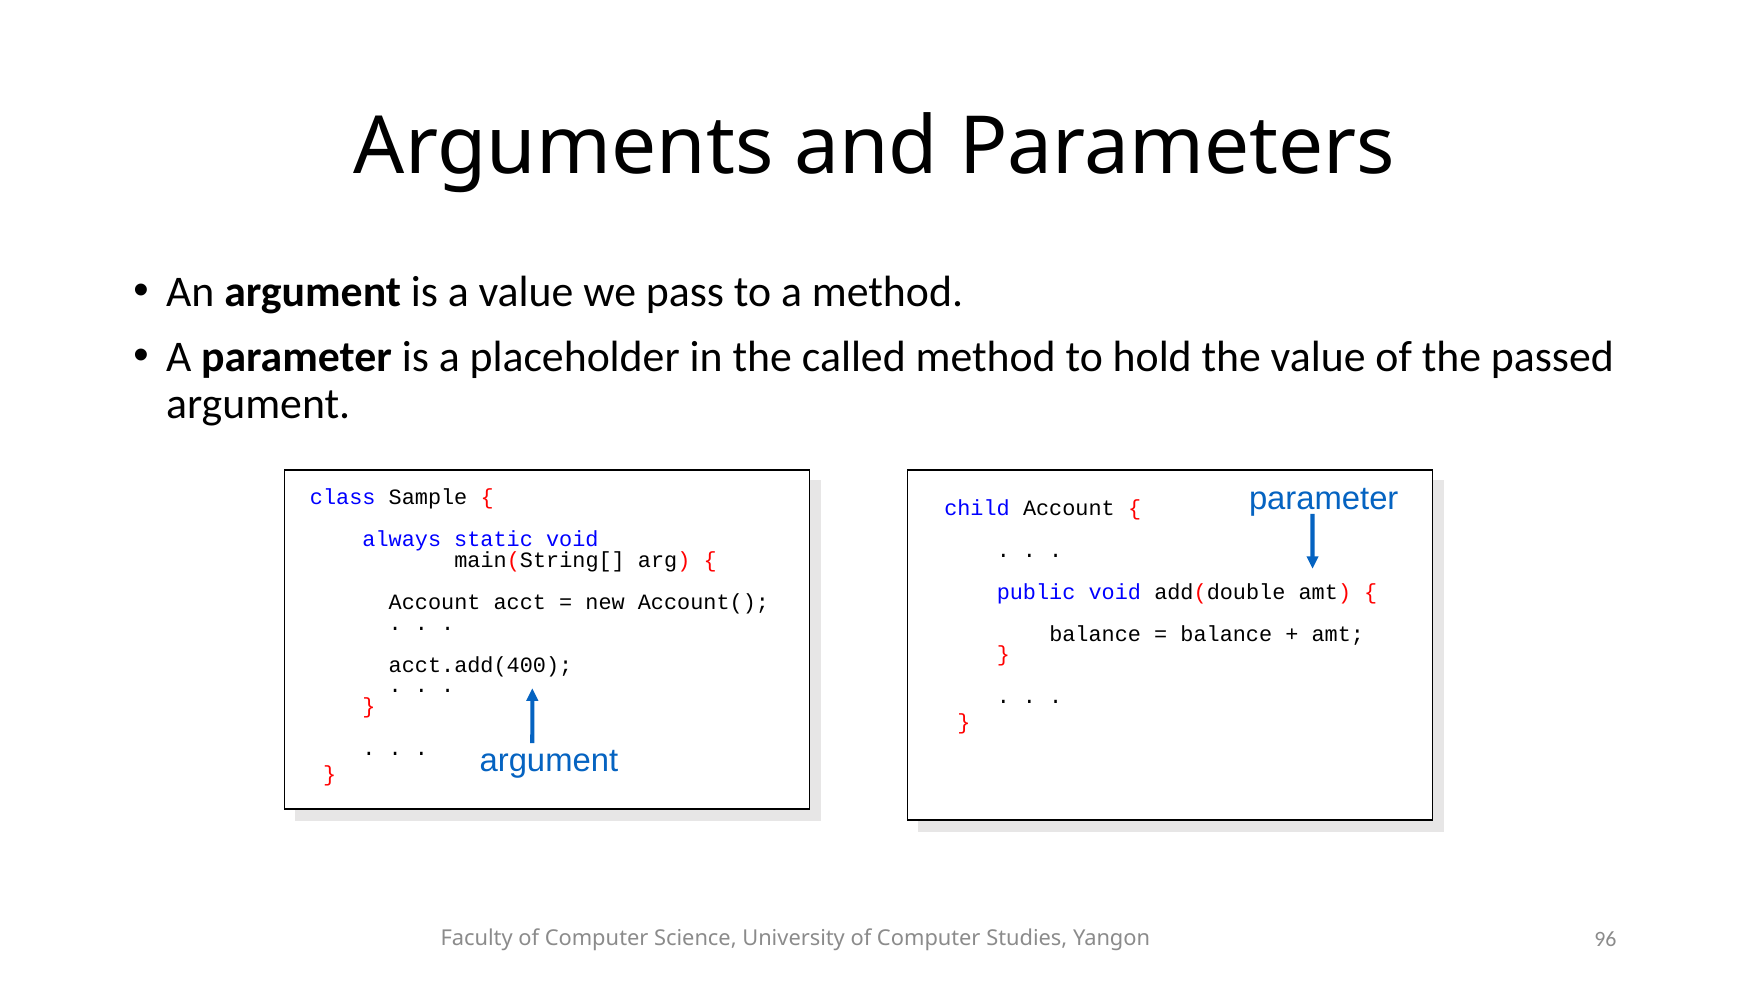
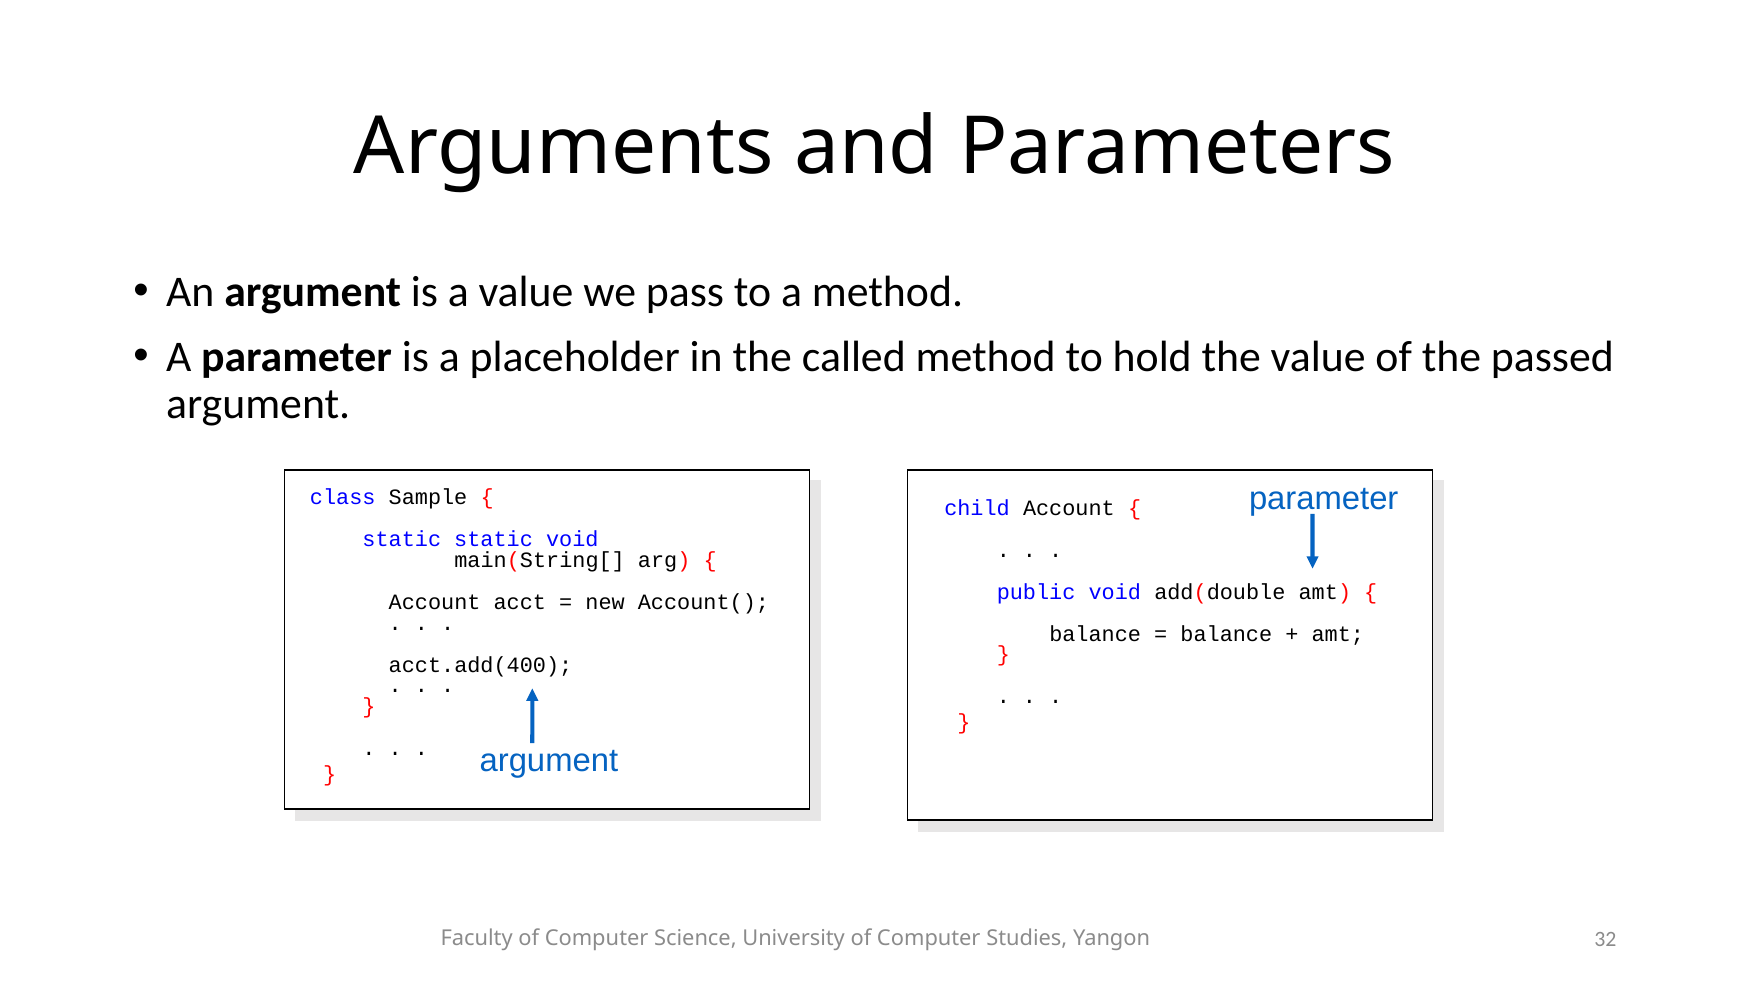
always at (402, 539): always -> static
96: 96 -> 32
